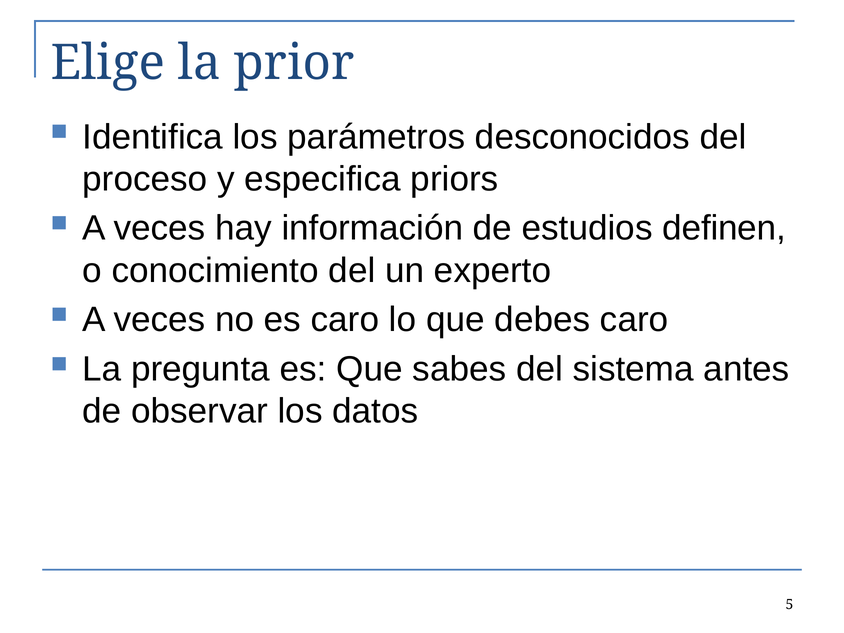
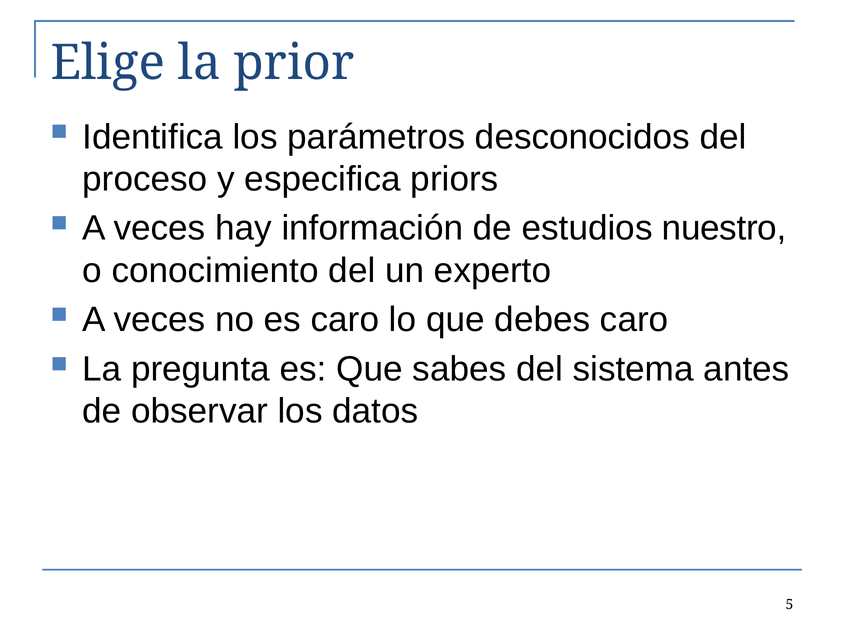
definen: definen -> nuestro
